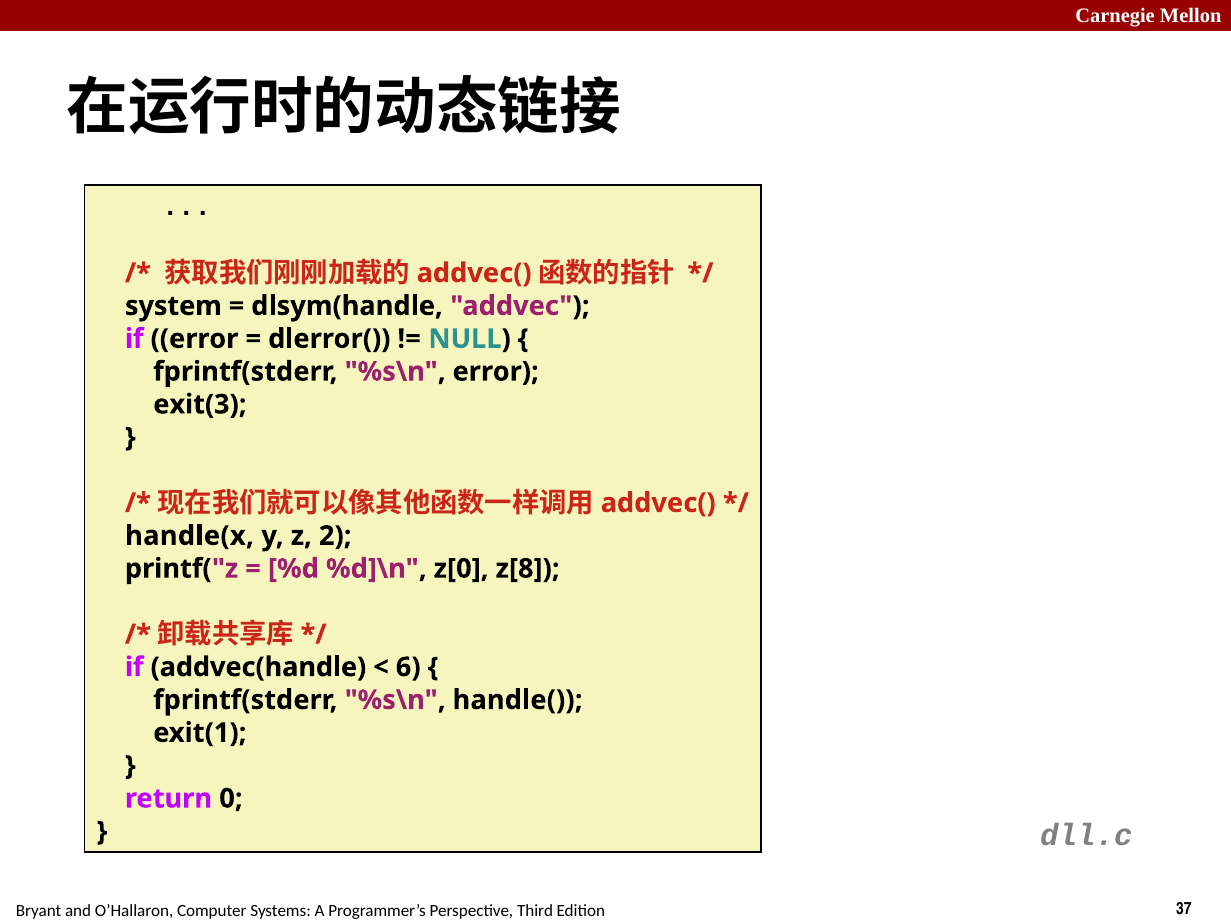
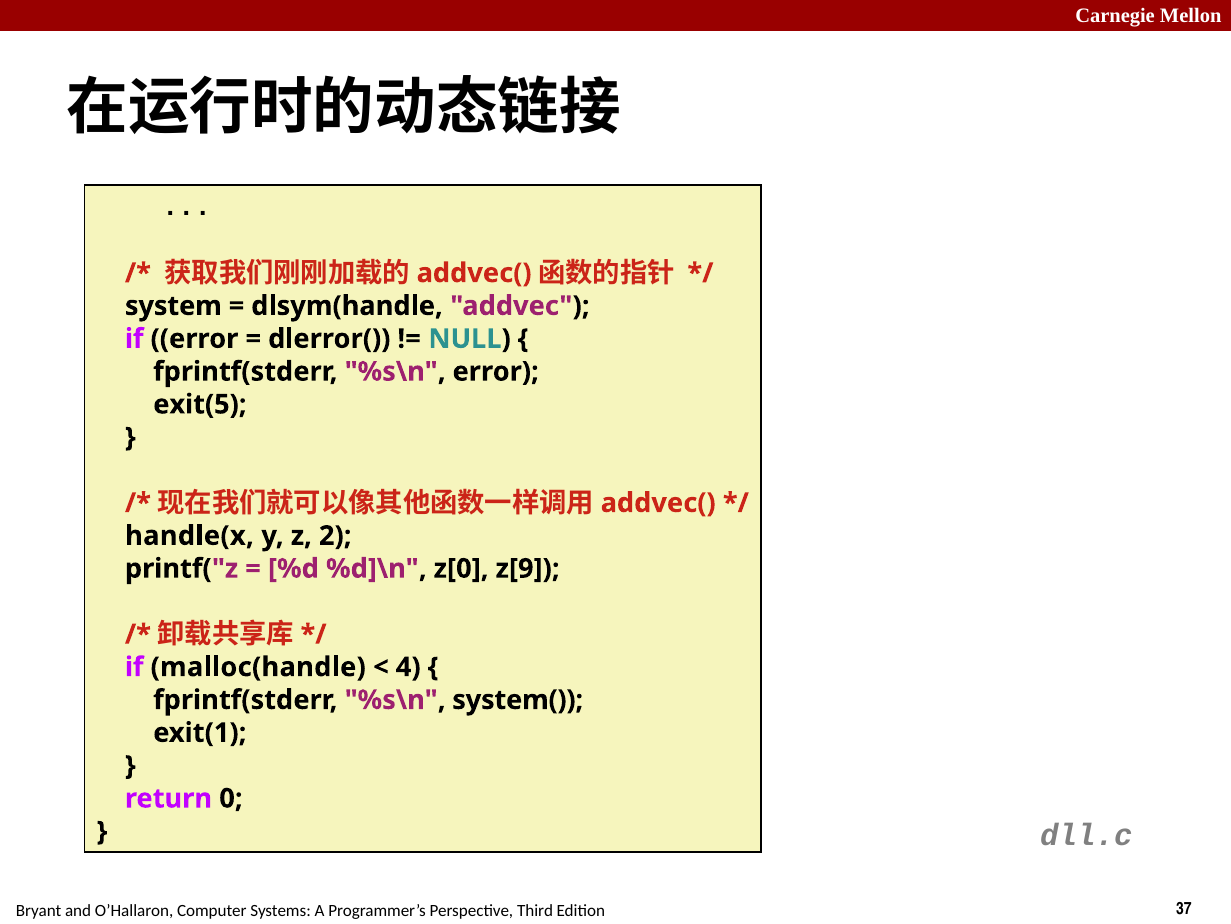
exit(3: exit(3 -> exit(5
z[8: z[8 -> z[9
addvec(handle: addvec(handle -> malloc(handle
6: 6 -> 4
handle(: handle( -> system(
